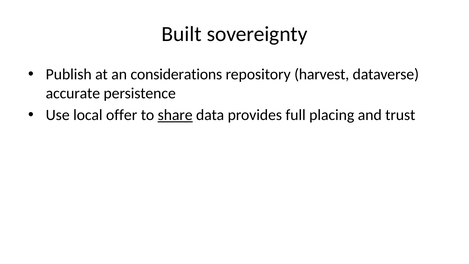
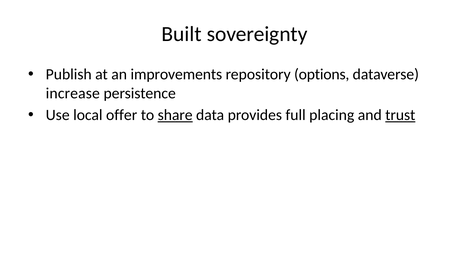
considerations: considerations -> improvements
harvest: harvest -> options
accurate: accurate -> increase
trust underline: none -> present
